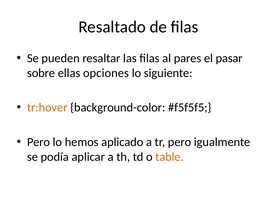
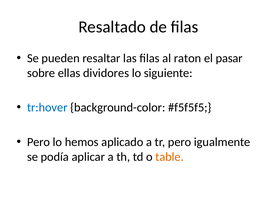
pares: pares -> raton
opciones: opciones -> dividores
tr:hover colour: orange -> blue
